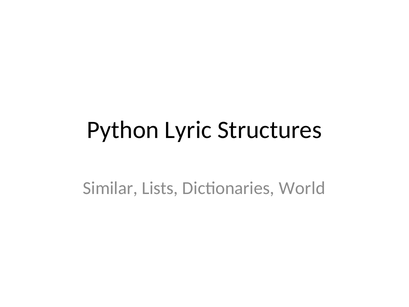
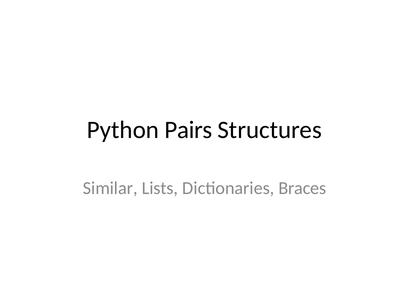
Lyric: Lyric -> Pairs
World: World -> Braces
